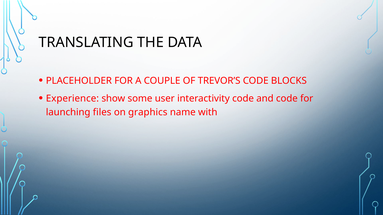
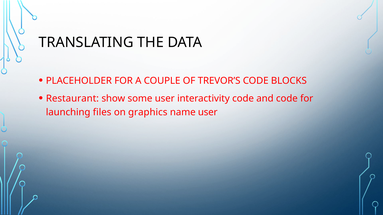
Experience: Experience -> Restaurant
name with: with -> user
